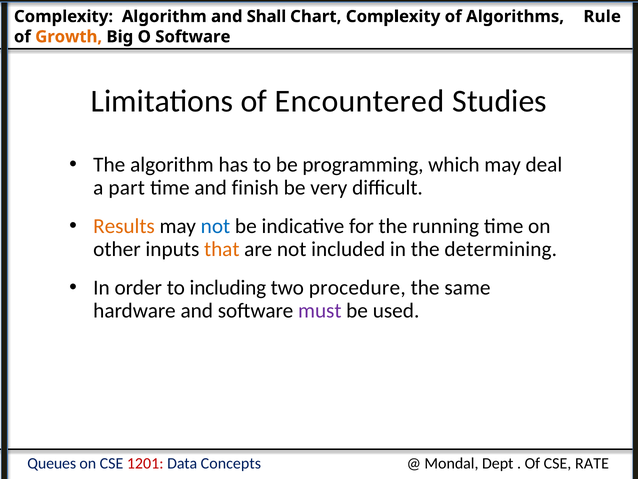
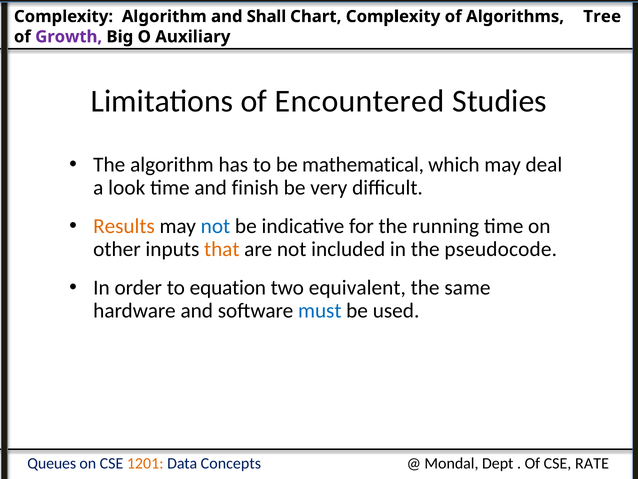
Rule: Rule -> Tree
Growth colour: orange -> purple
O Software: Software -> Auxiliary
programming: programming -> mathematical
part: part -> look
determining: determining -> pseudocode
including: including -> equation
procedure: procedure -> equivalent
must colour: purple -> blue
1201 colour: red -> orange
